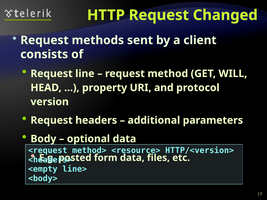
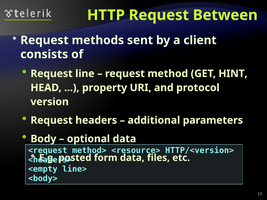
Changed: Changed -> Between
WILL: WILL -> HINT
